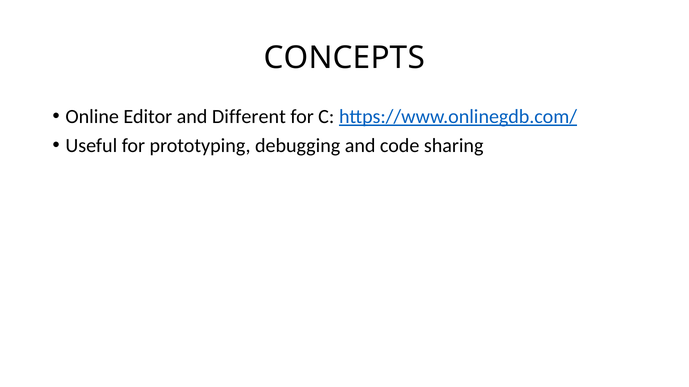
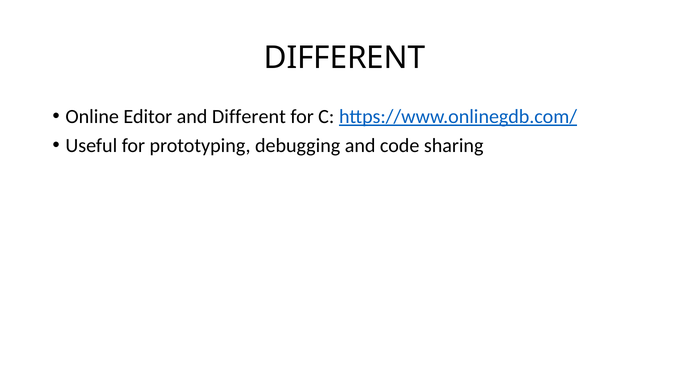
CONCEPTS at (344, 58): CONCEPTS -> DIFFERENT
